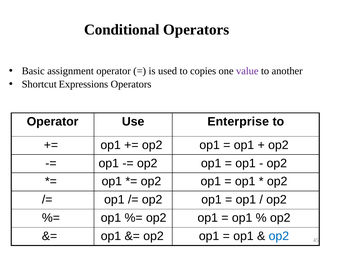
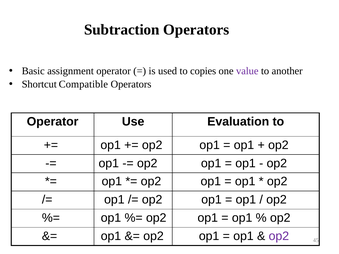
Conditional: Conditional -> Subtraction
Expressions: Expressions -> Compatible
Enterprise: Enterprise -> Evaluation
op2 at (279, 236) colour: blue -> purple
